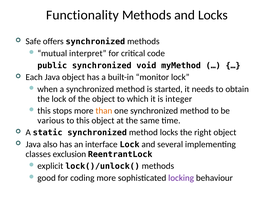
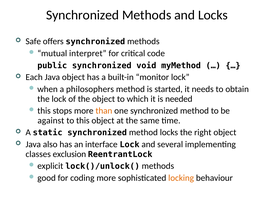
Functionality at (83, 15): Functionality -> Synchronized
a synchronized: synchronized -> philosophers
integer: integer -> needed
various: various -> against
locking colour: purple -> orange
